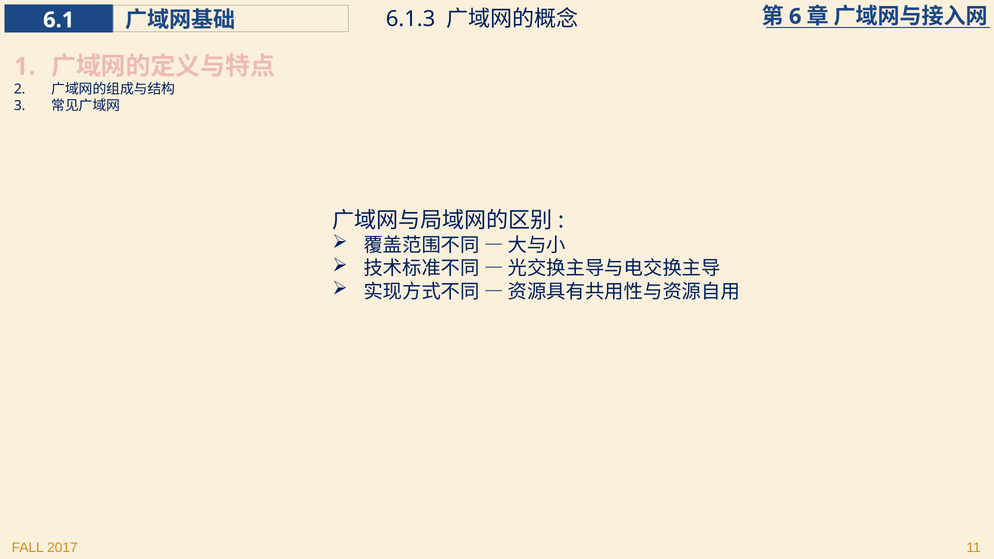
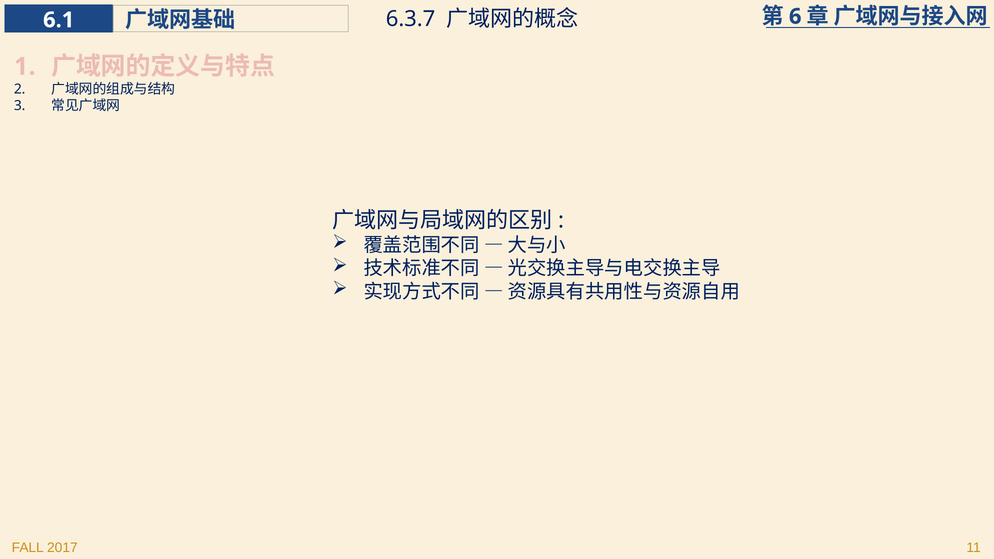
6.1.3: 6.1.3 -> 6.3.7
